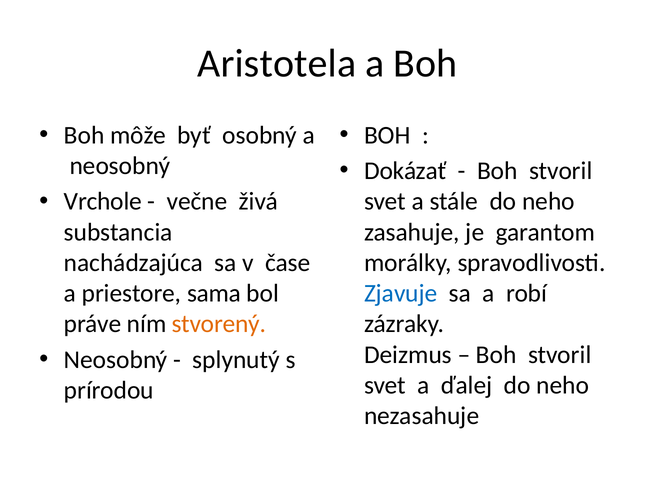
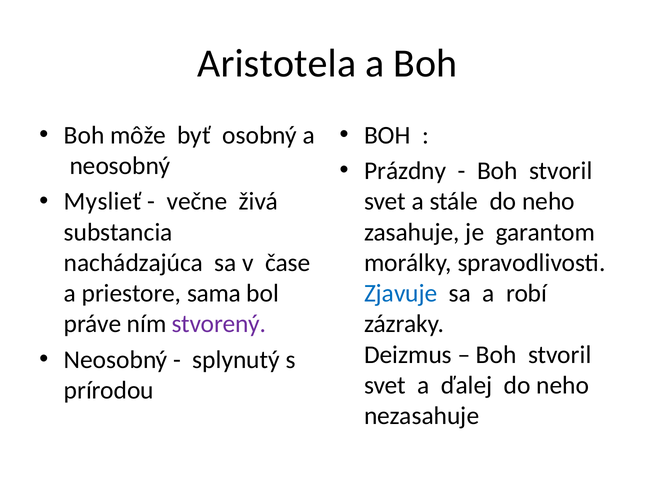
Dokázať: Dokázať -> Prázdny
Vrchole: Vrchole -> Myslieť
stvorený colour: orange -> purple
